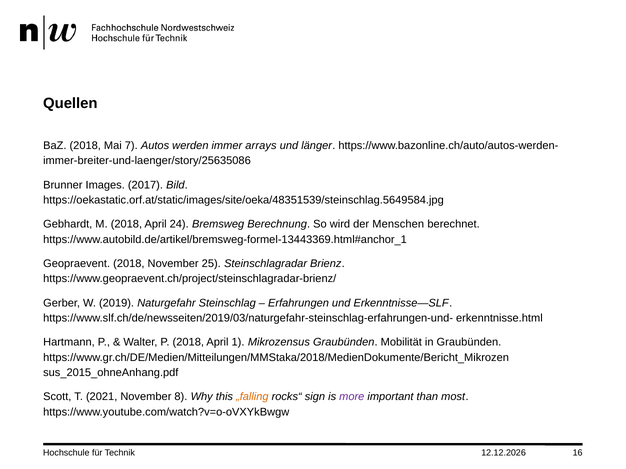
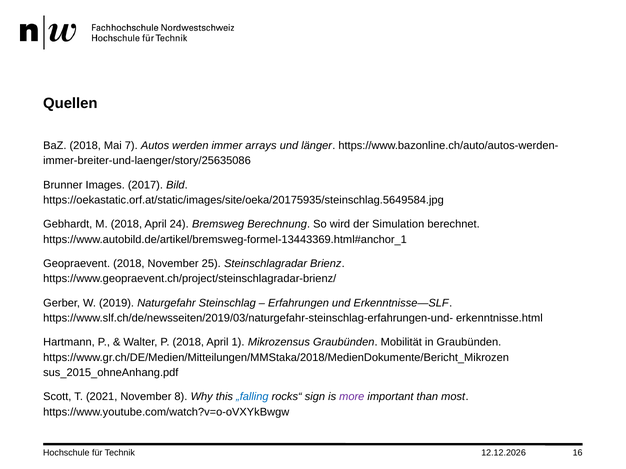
https://oekastatic.orf.at/static/images/site/oeka/48351539/steinschlag.5649584.jpg: https://oekastatic.orf.at/static/images/site/oeka/48351539/steinschlag.5649584.jpg -> https://oekastatic.orf.at/static/images/site/oeka/20175935/steinschlag.5649584.jpg
Menschen: Menschen -> Simulation
„falling colour: orange -> blue
